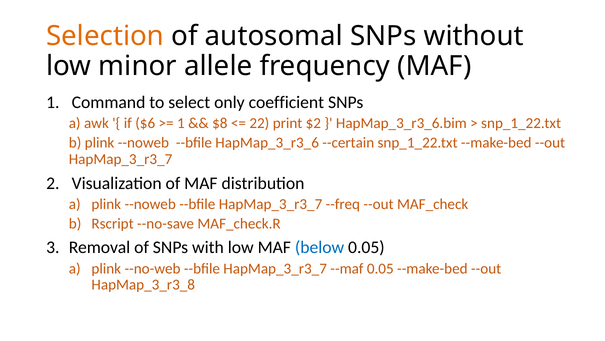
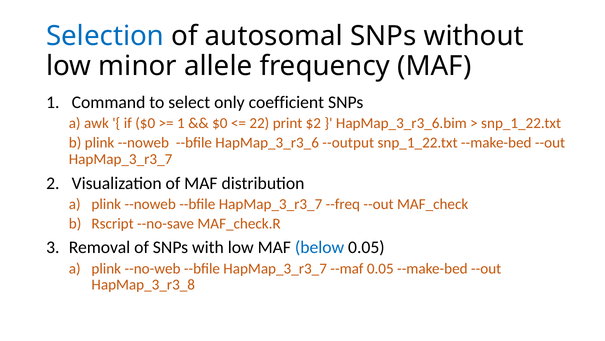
Selection colour: orange -> blue
if $6: $6 -> $0
$8 at (220, 123): $8 -> $0
--certain: --certain -> --output
